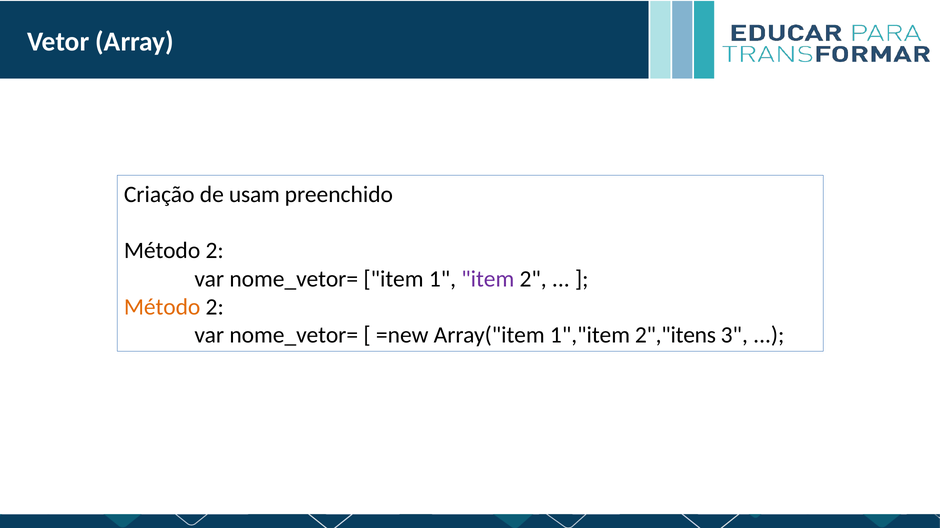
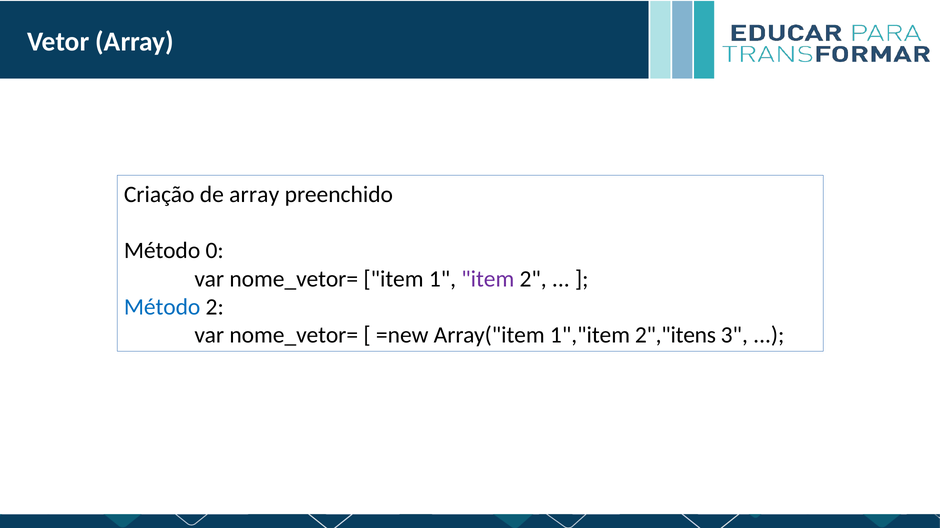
de usam: usam -> array
2 at (215, 251): 2 -> 0
Método at (162, 307) colour: orange -> blue
